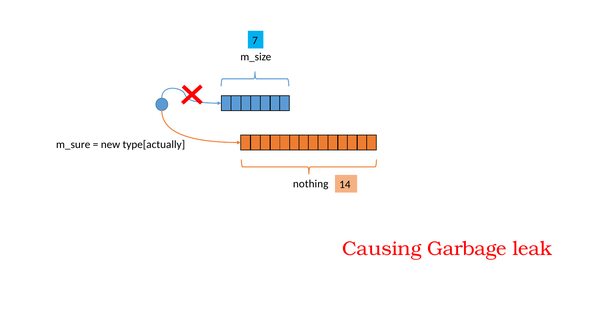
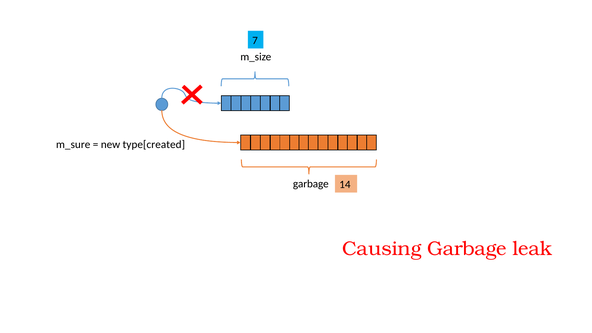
type[actually: type[actually -> type[created
nothing at (311, 184): nothing -> garbage
